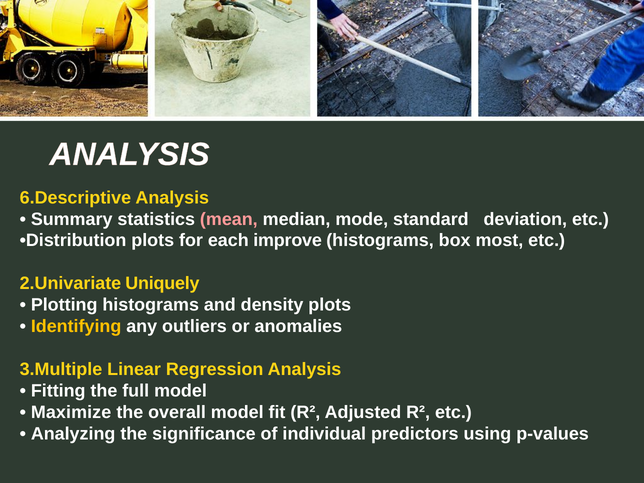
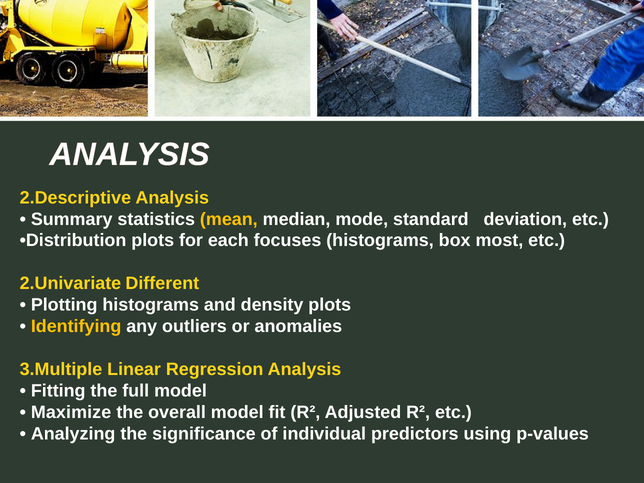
6.Descriptive: 6.Descriptive -> 2.Descriptive
mean colour: pink -> yellow
improve: improve -> focuses
Uniquely: Uniquely -> Different
